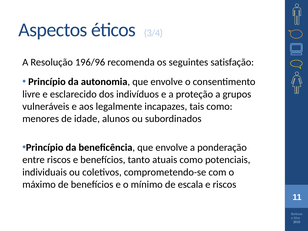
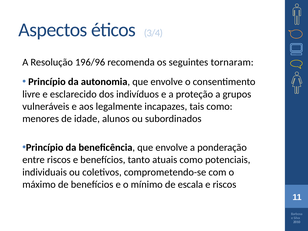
satisfação: satisfação -> tornaram
